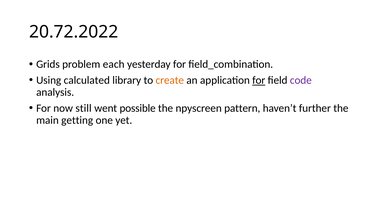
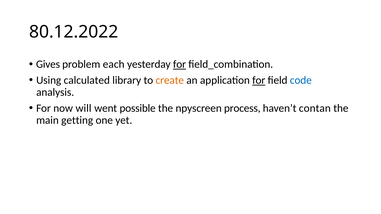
20.72.2022: 20.72.2022 -> 80.12.2022
Grids: Grids -> Gives
for at (180, 64) underline: none -> present
code colour: purple -> blue
still: still -> will
pattern: pattern -> process
further: further -> contan
